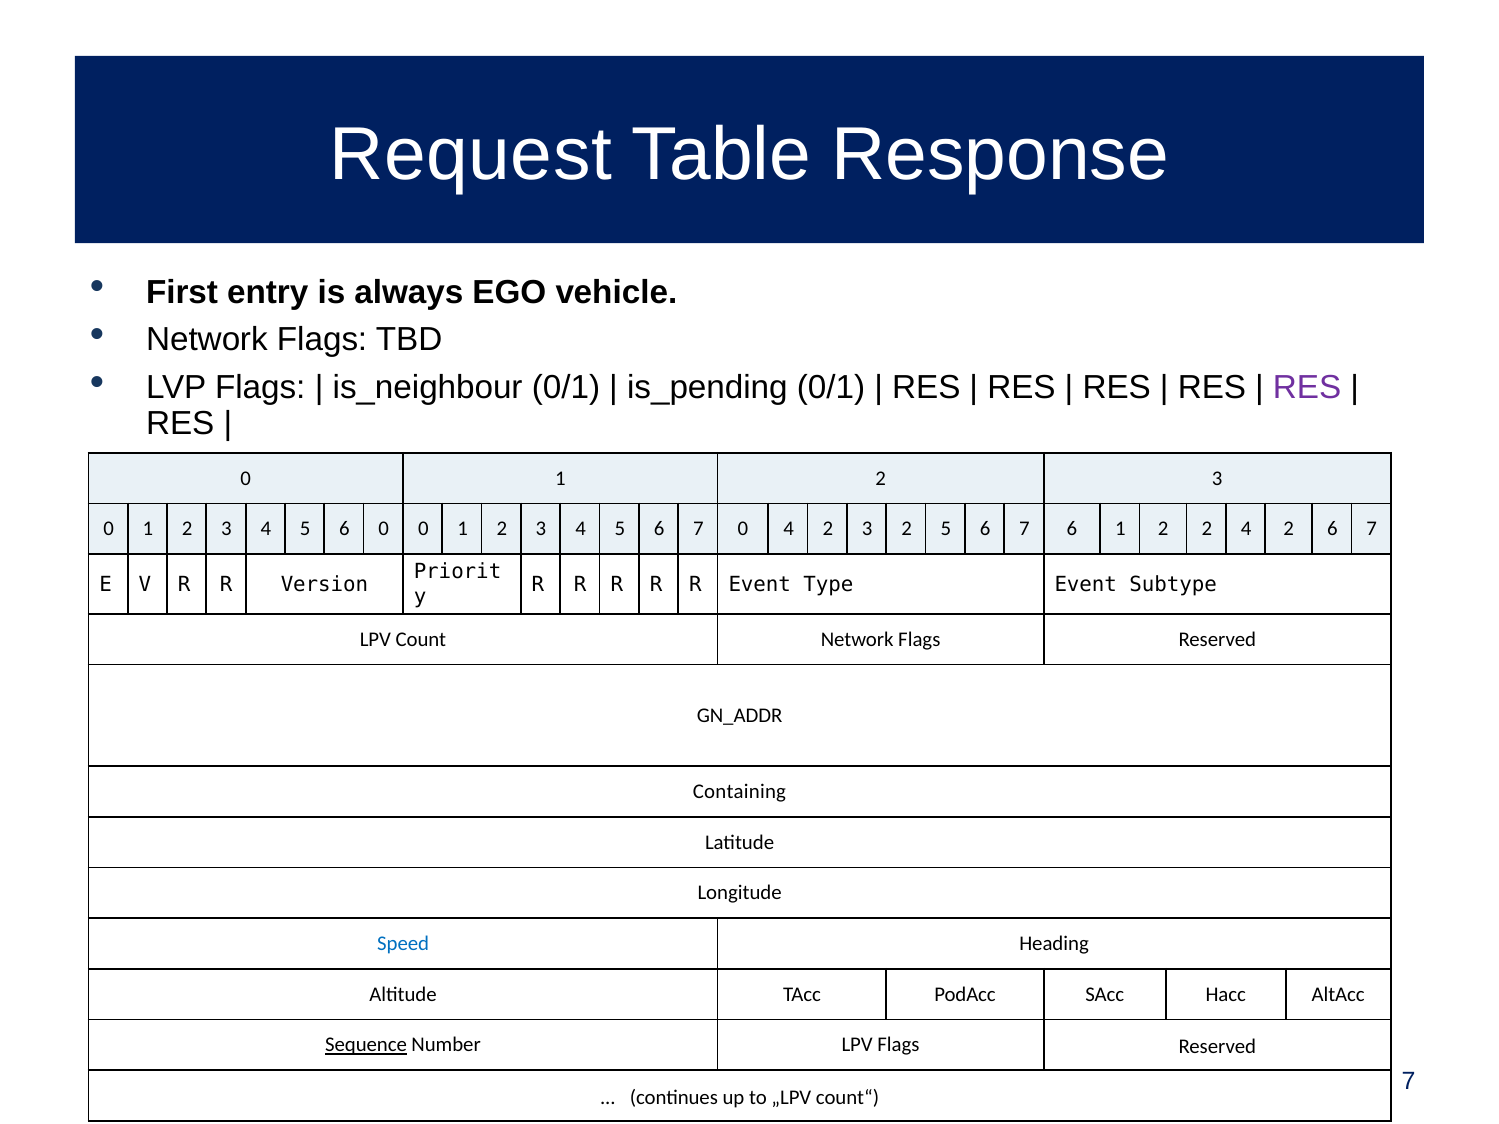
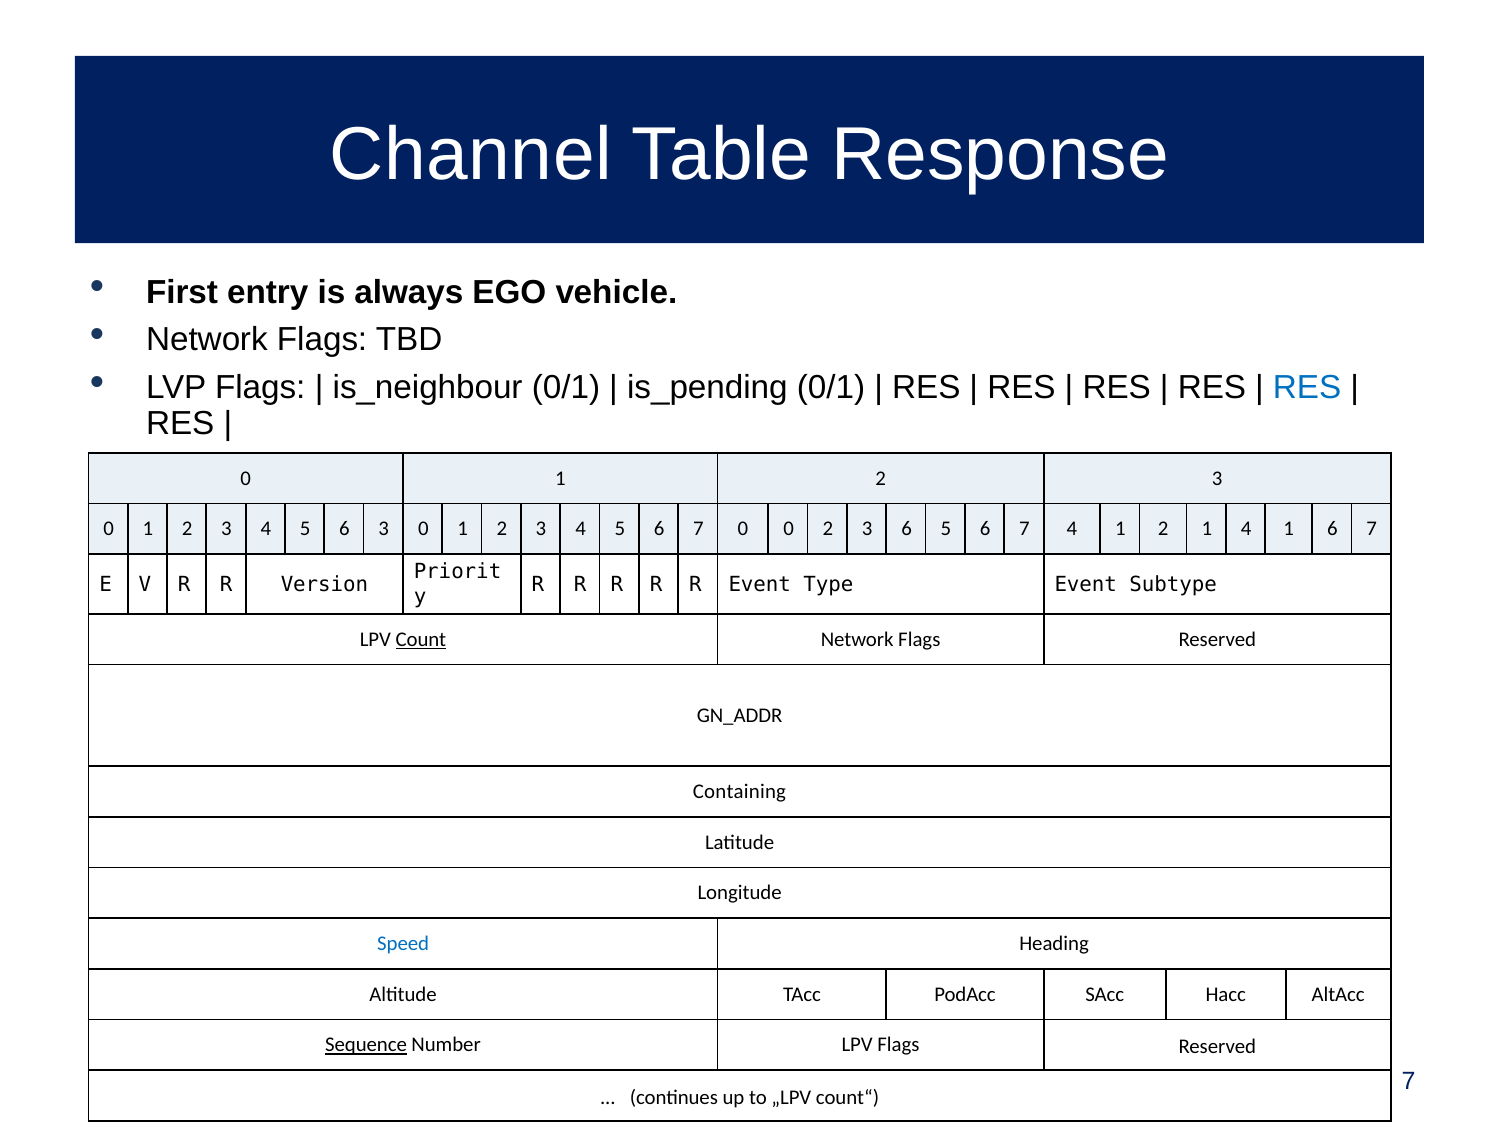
Request: Request -> Channel
RES at (1307, 388) colour: purple -> blue
6 0: 0 -> 3
0 4: 4 -> 0
3 2: 2 -> 6
7 6: 6 -> 4
2 2: 2 -> 1
2 at (1289, 529): 2 -> 1
Count underline: none -> present
